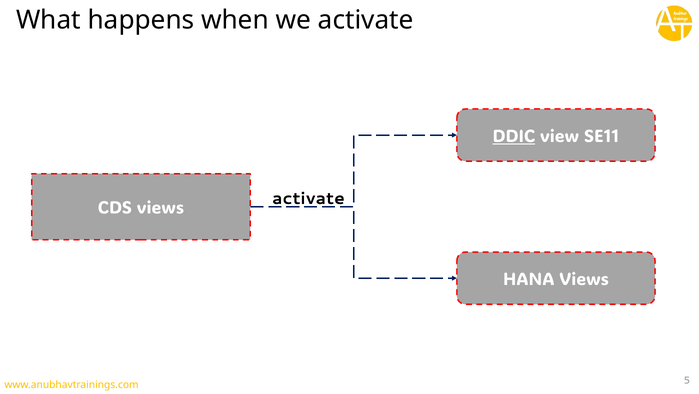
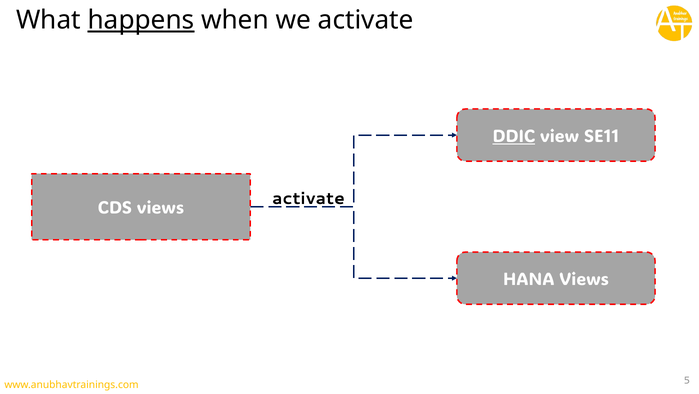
happens underline: none -> present
